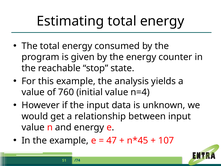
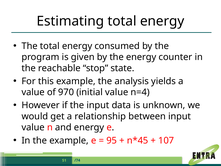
760: 760 -> 970
47: 47 -> 95
